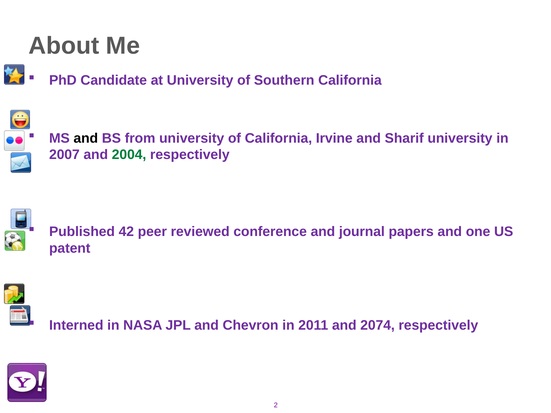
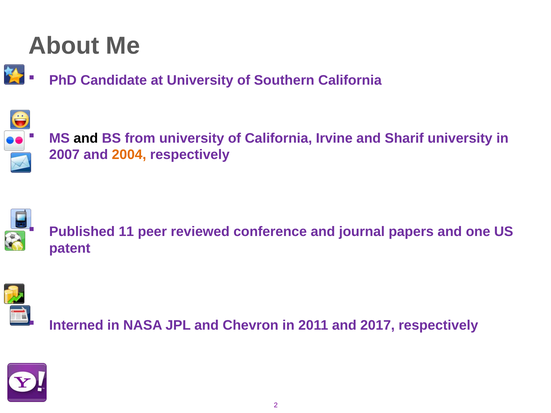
2004 colour: green -> orange
42: 42 -> 11
2074: 2074 -> 2017
